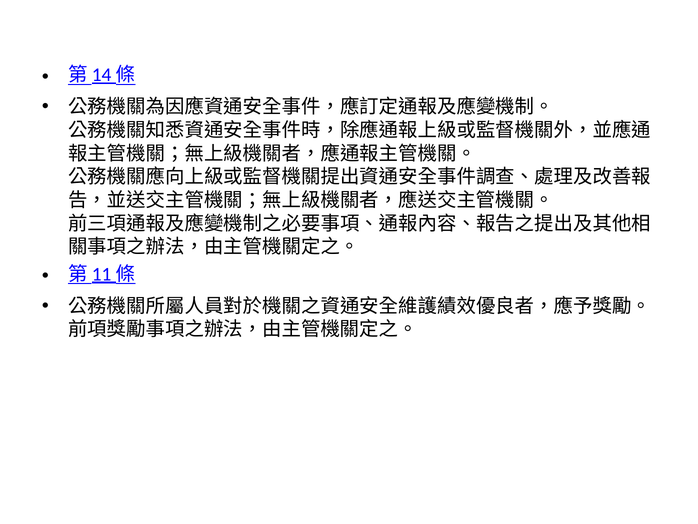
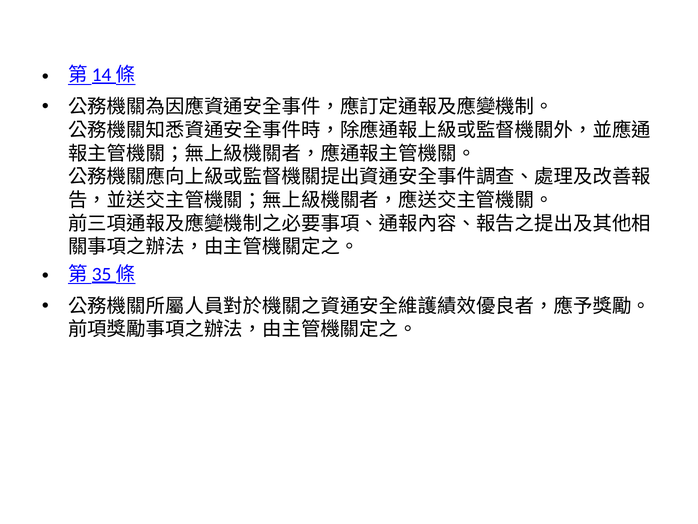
11: 11 -> 35
